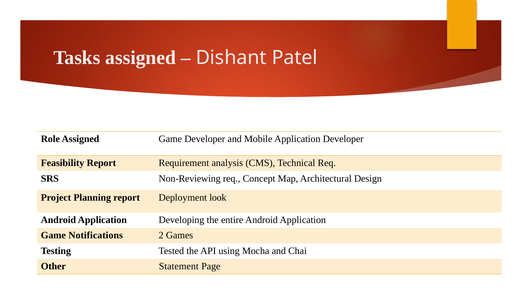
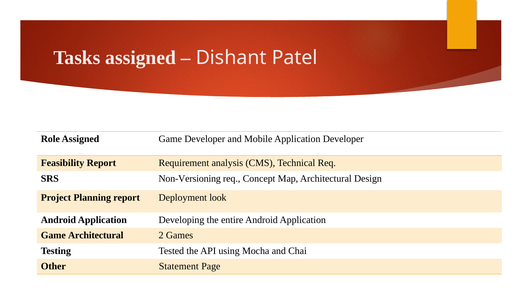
Non-Reviewing: Non-Reviewing -> Non-Versioning
Game Notifications: Notifications -> Architectural
